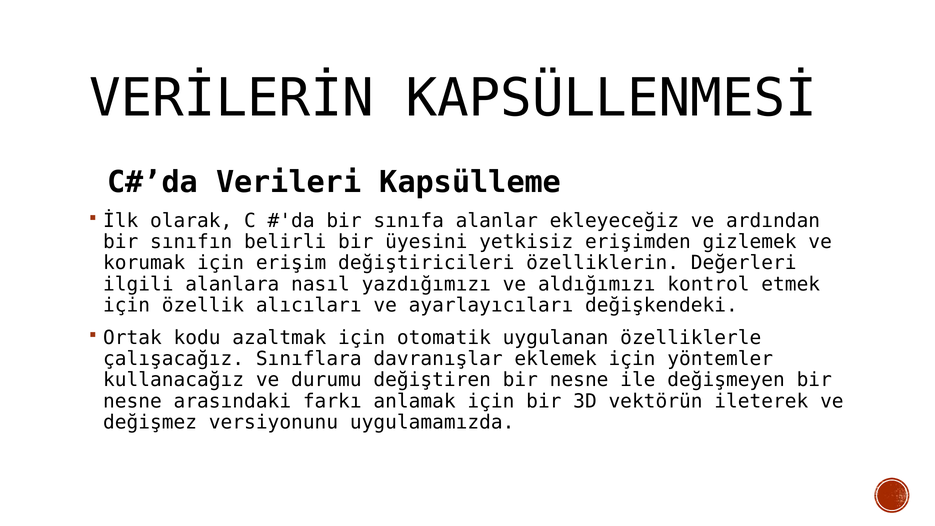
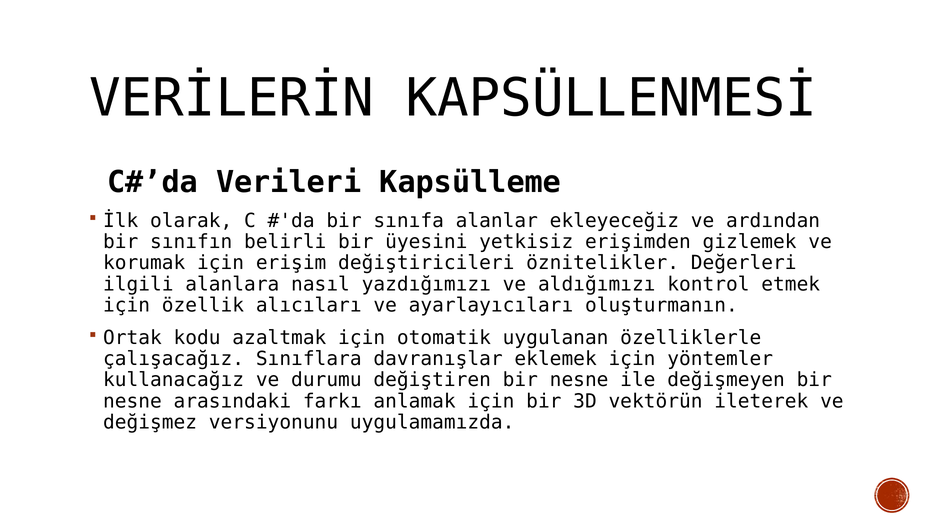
özelliklerin: özelliklerin -> öznitelikler
değişkendeki: değişkendeki -> oluşturmanın
